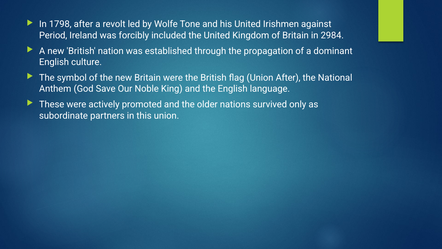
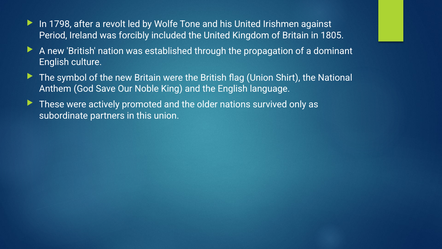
2984: 2984 -> 1805
Union After: After -> Shirt
